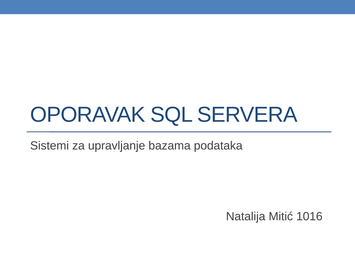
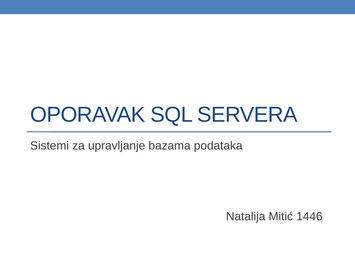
1016: 1016 -> 1446
